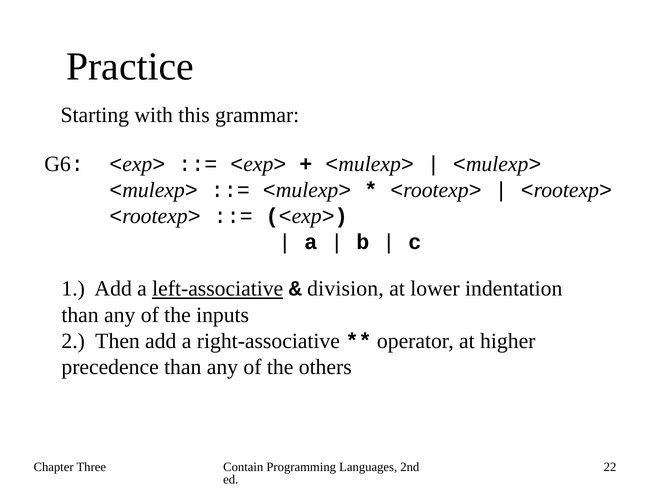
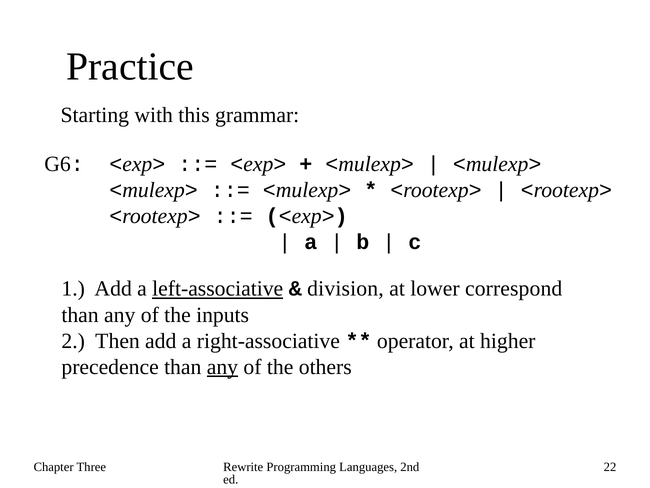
indentation: indentation -> correspond
any at (222, 367) underline: none -> present
Contain: Contain -> Rewrite
